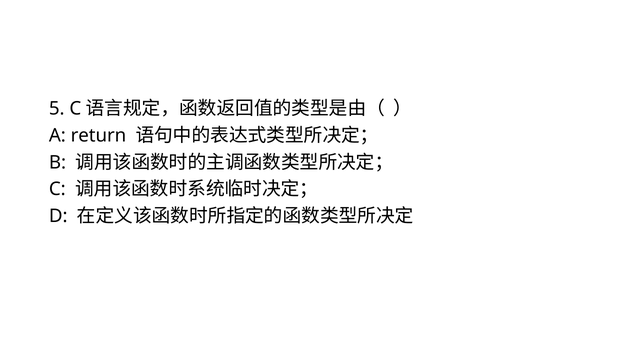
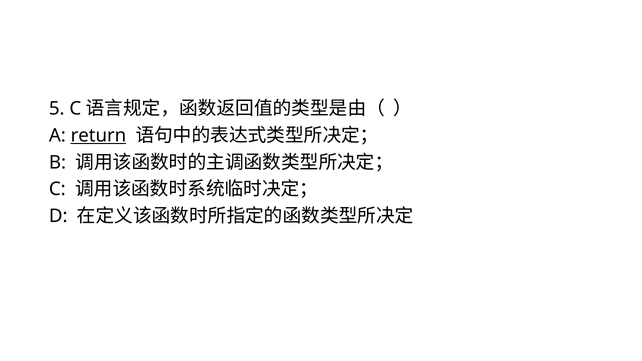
return underline: none -> present
